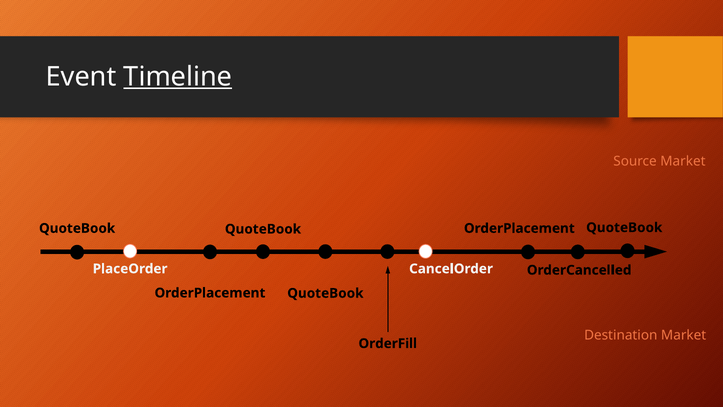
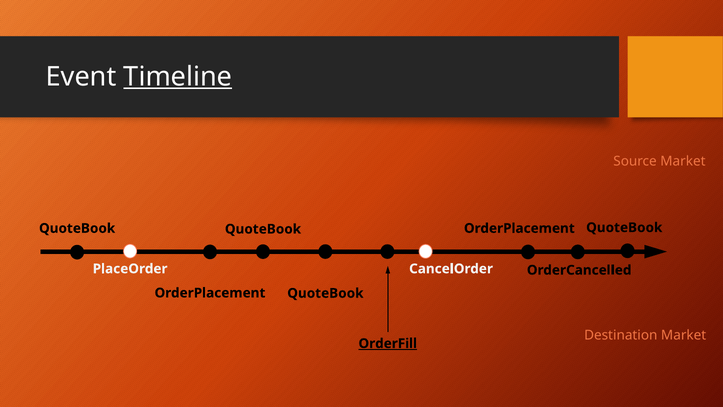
OrderFill underline: none -> present
